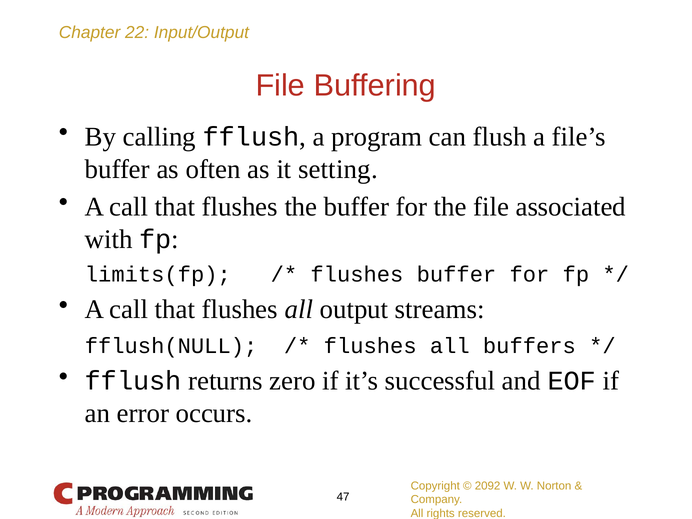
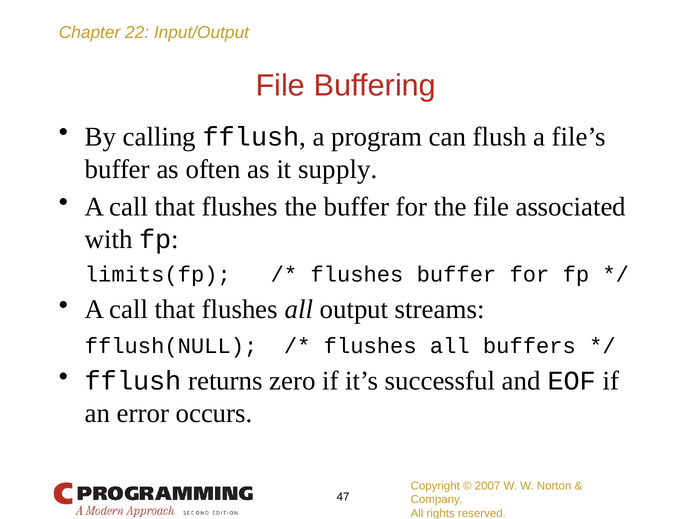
setting: setting -> supply
2092: 2092 -> 2007
